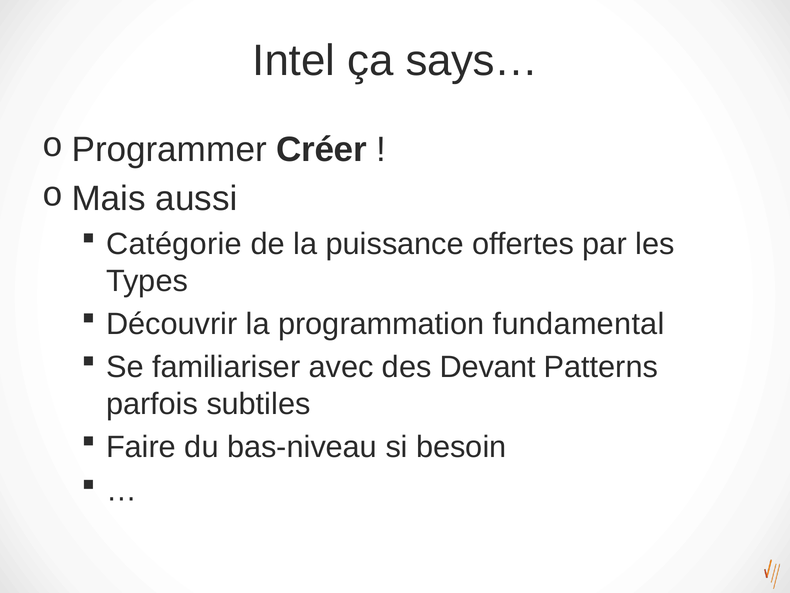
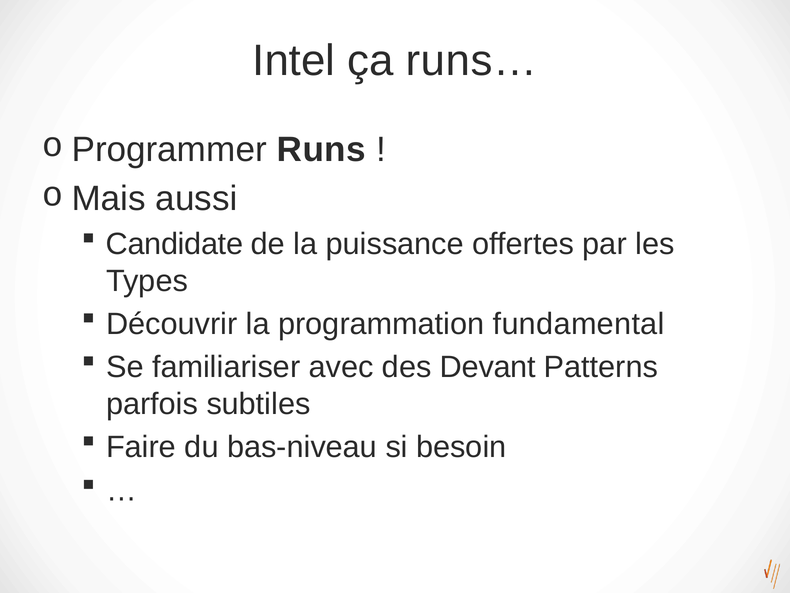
says…: says… -> runs…
Créer: Créer -> Runs
Catégorie: Catégorie -> Candidate
